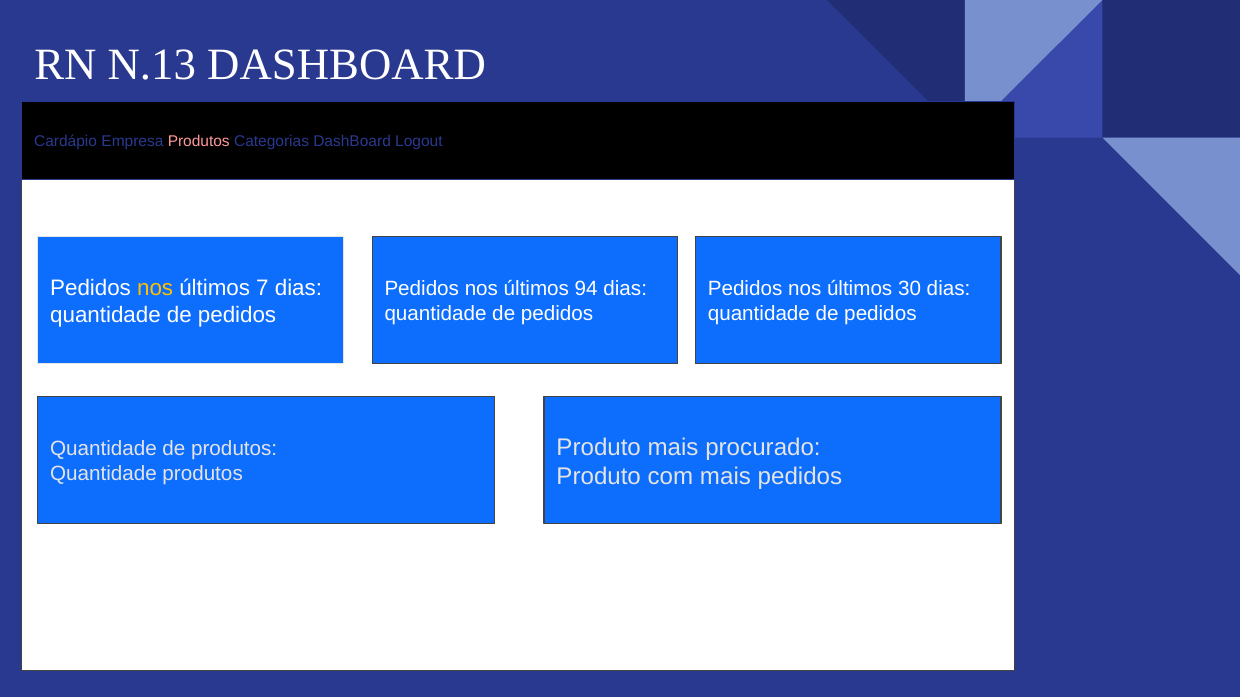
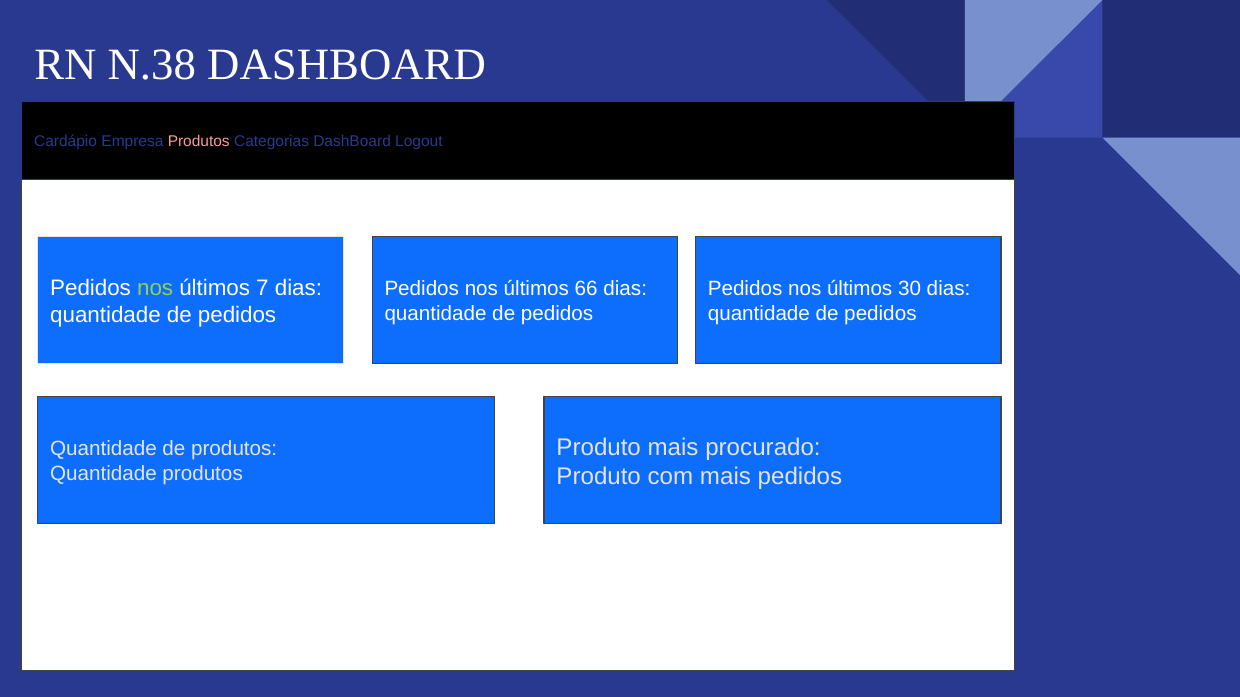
N.13: N.13 -> N.38
nos at (155, 288) colour: yellow -> light green
94: 94 -> 66
